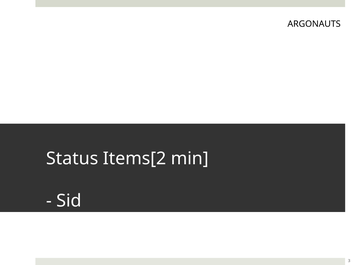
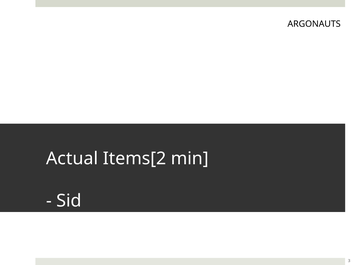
Status: Status -> Actual
